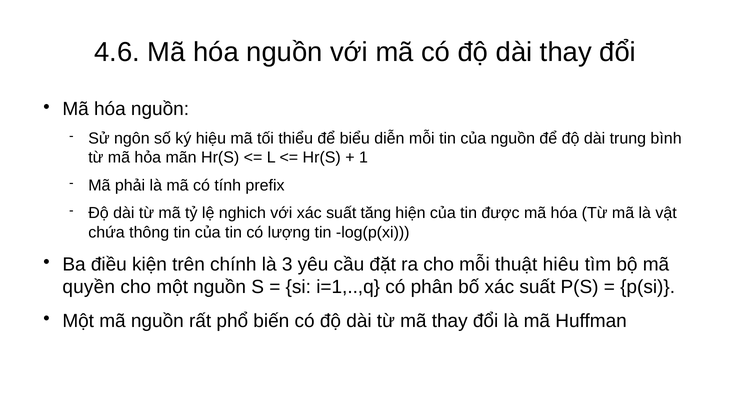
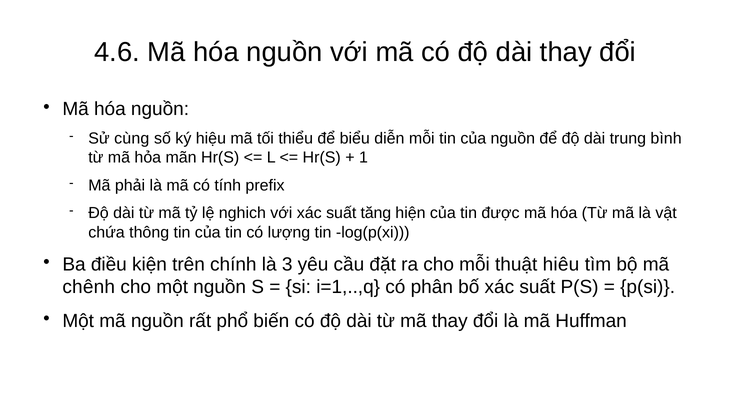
ngôn: ngôn -> cùng
quyền: quyền -> chênh
